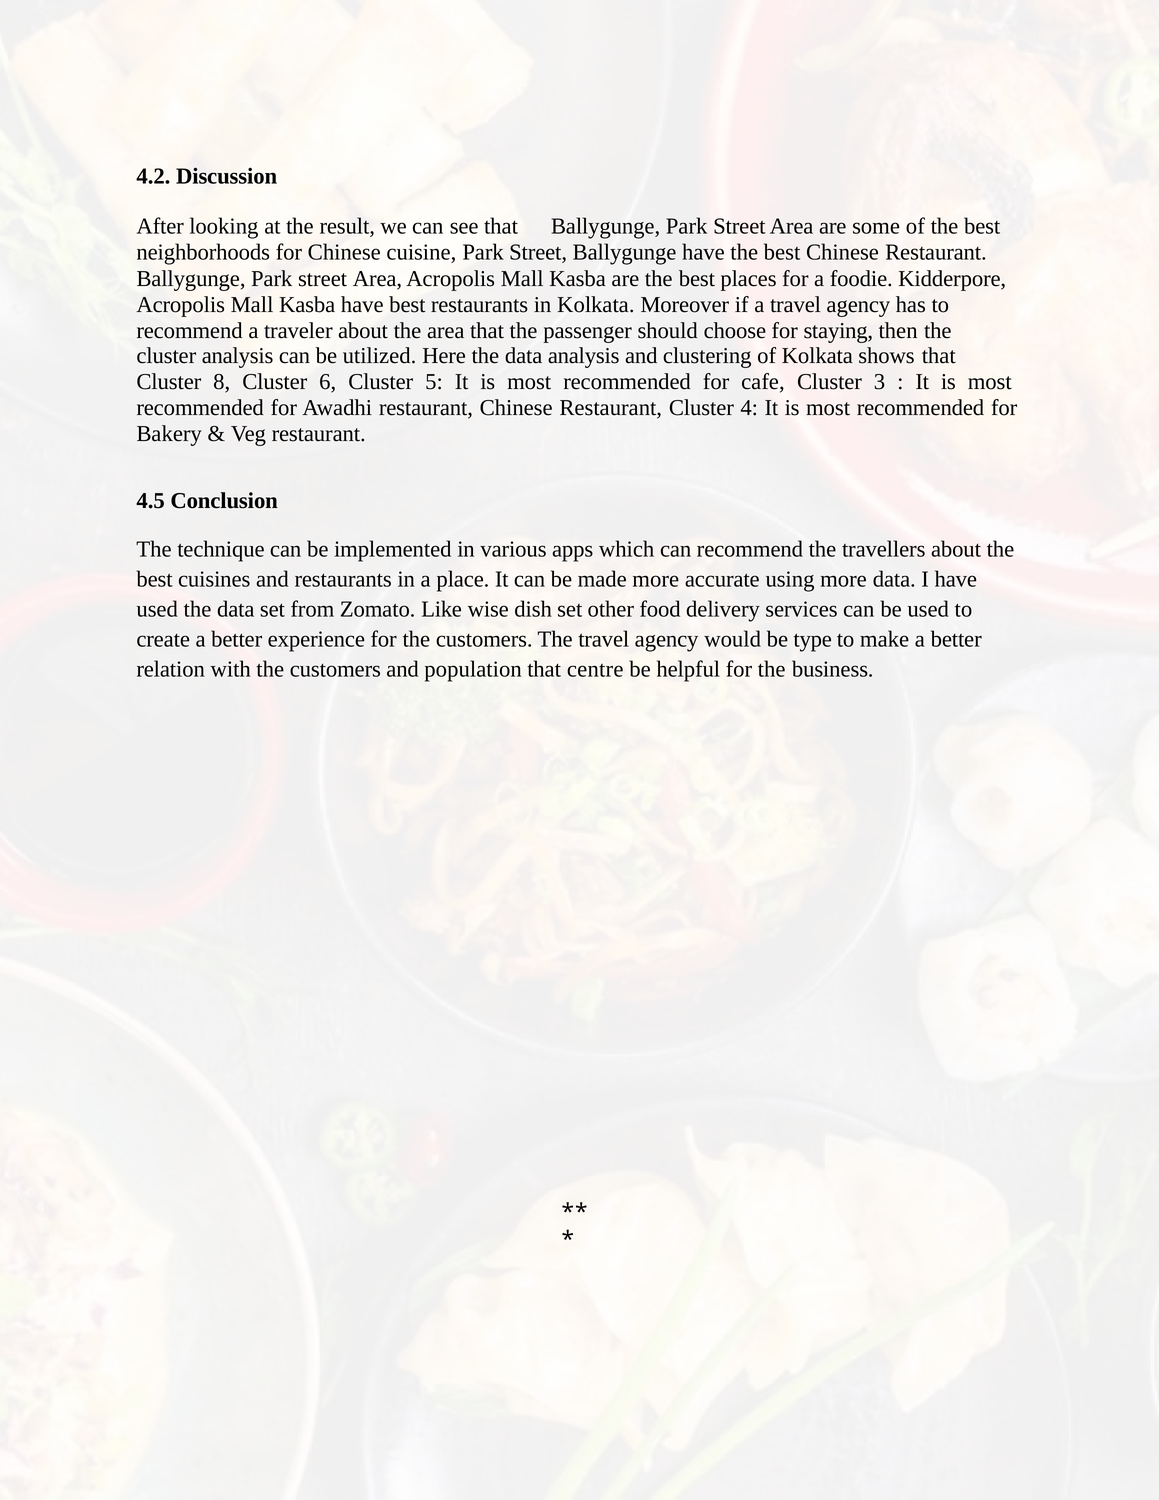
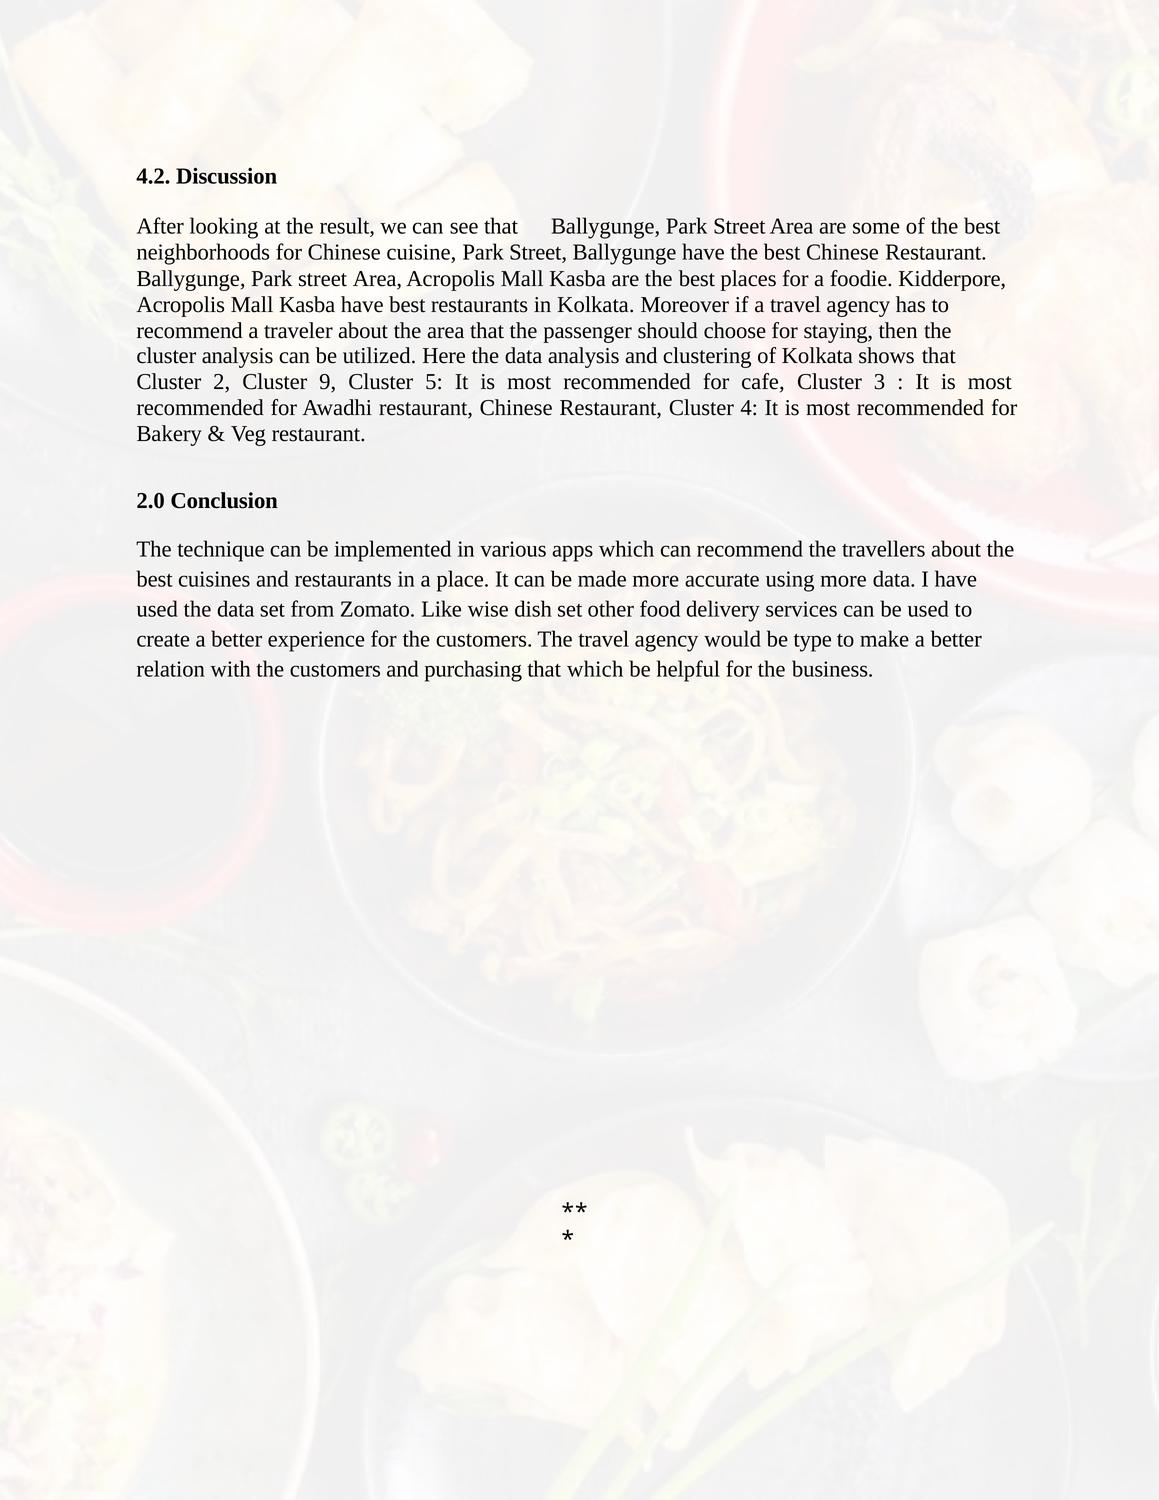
8: 8 -> 2
6: 6 -> 9
4.5: 4.5 -> 2.0
population: population -> purchasing
that centre: centre -> which
